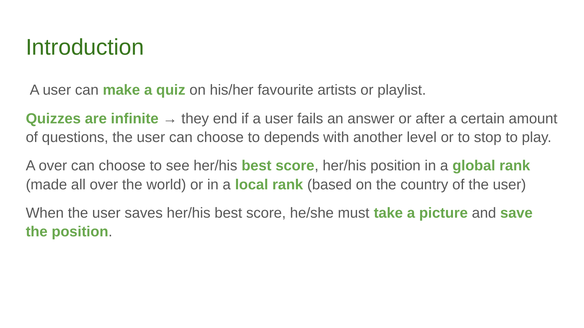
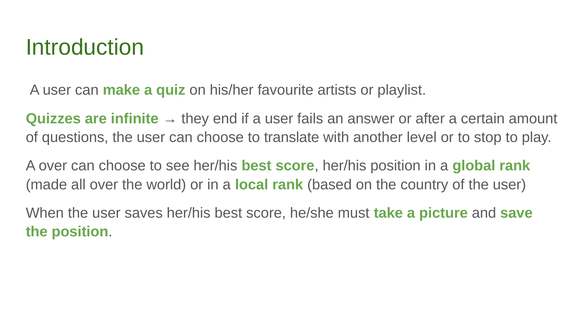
depends: depends -> translate
